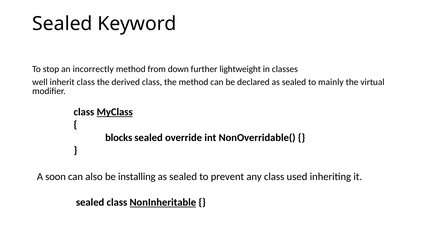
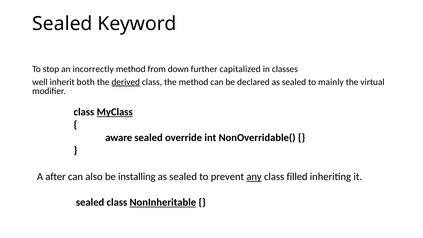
lightweight: lightweight -> capitalized
inherit class: class -> both
derived underline: none -> present
blocks: blocks -> aware
soon: soon -> after
any underline: none -> present
used: used -> filled
